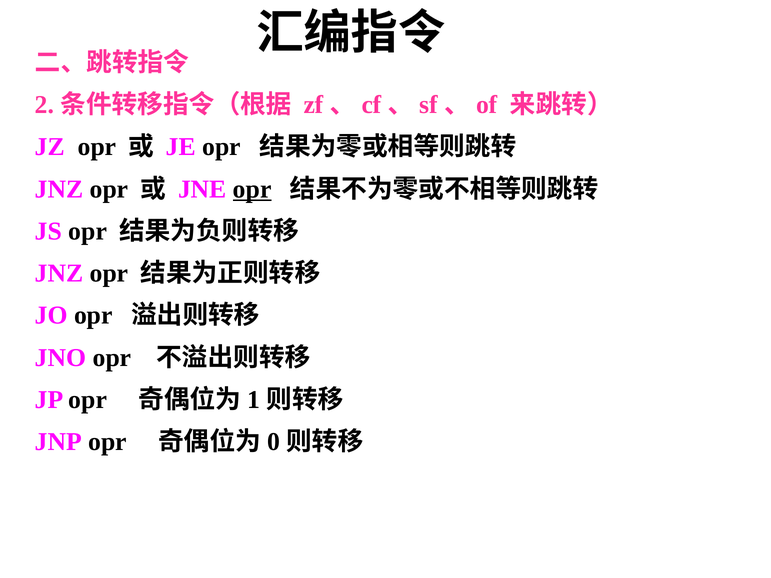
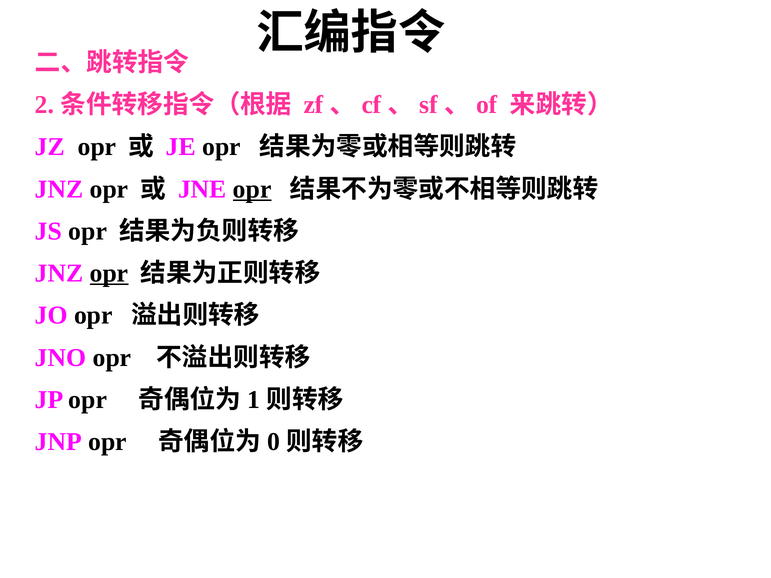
opr at (109, 273) underline: none -> present
